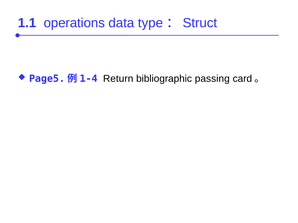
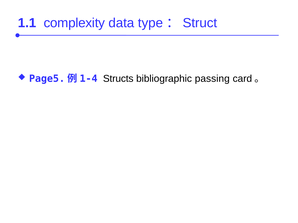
operations: operations -> complexity
Return: Return -> Structs
